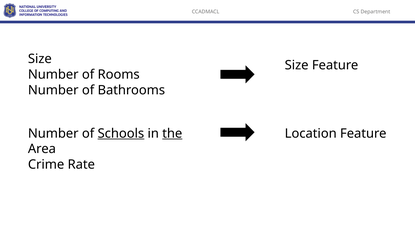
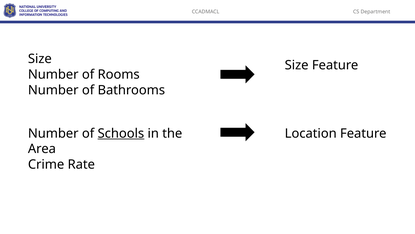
the underline: present -> none
